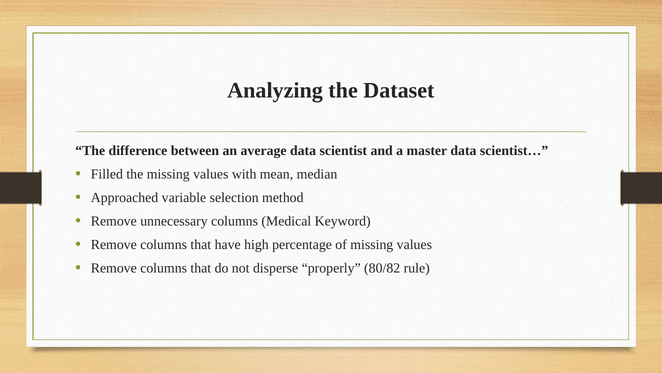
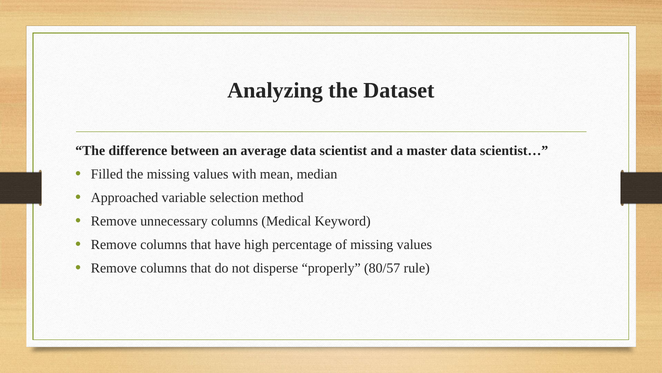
80/82: 80/82 -> 80/57
